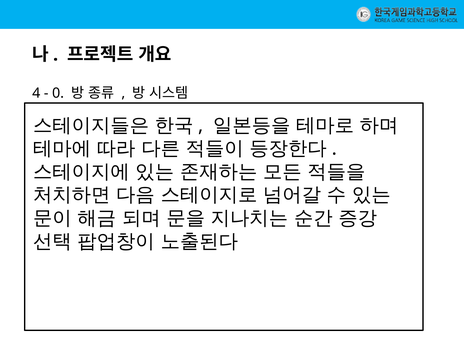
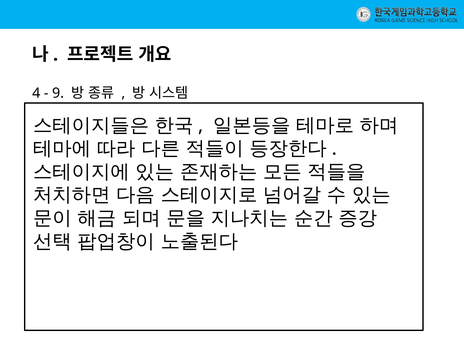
0: 0 -> 9
